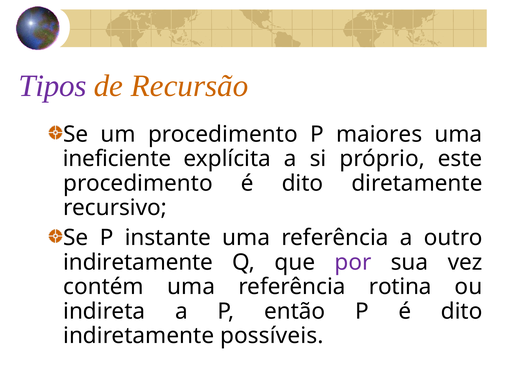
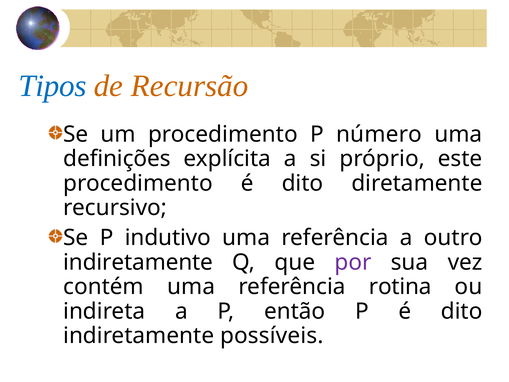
Tipos colour: purple -> blue
maiores: maiores -> número
ineficiente: ineficiente -> definições
instante: instante -> indutivo
